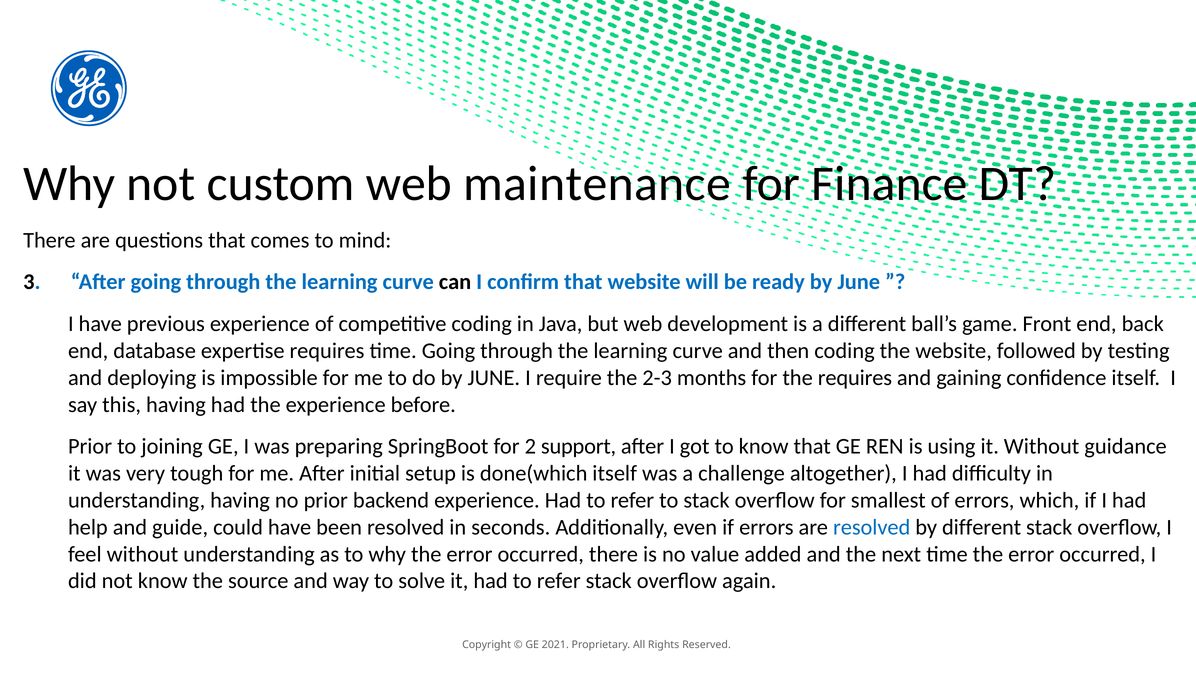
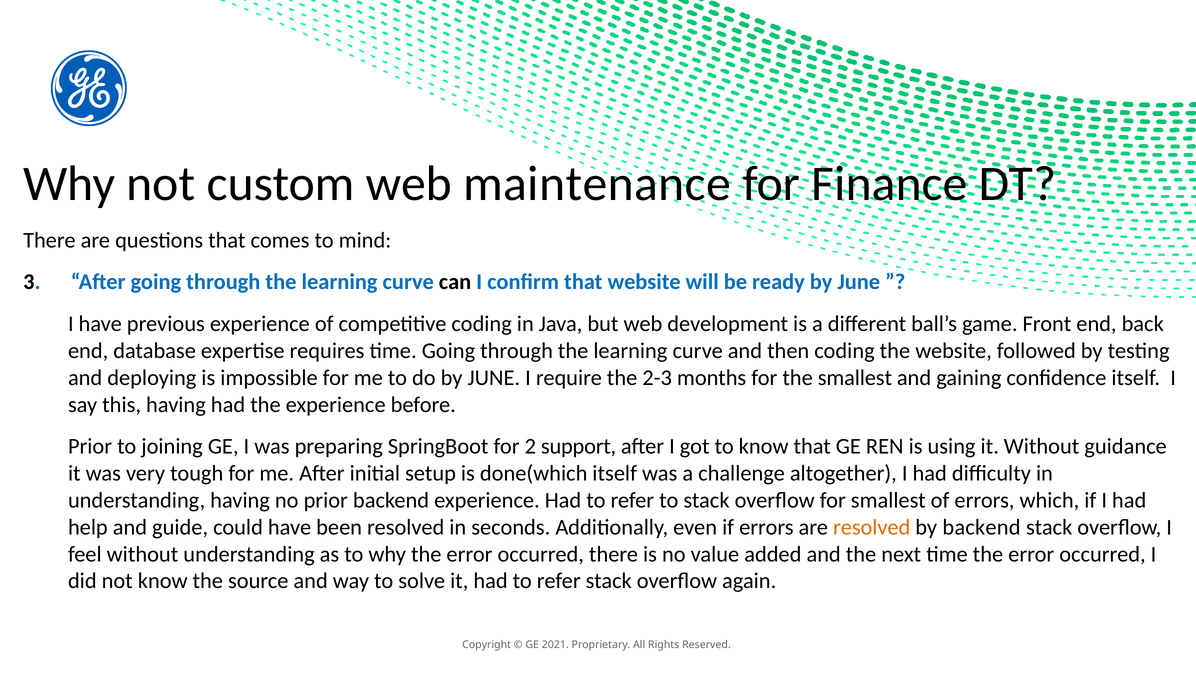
the requires: requires -> smallest
resolved at (872, 527) colour: blue -> orange
by different: different -> backend
